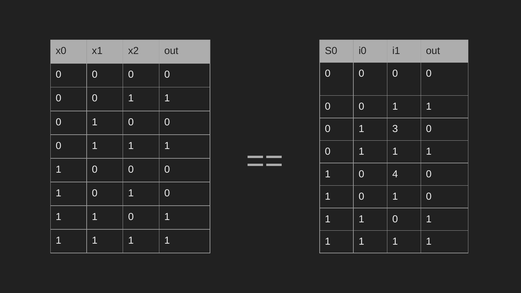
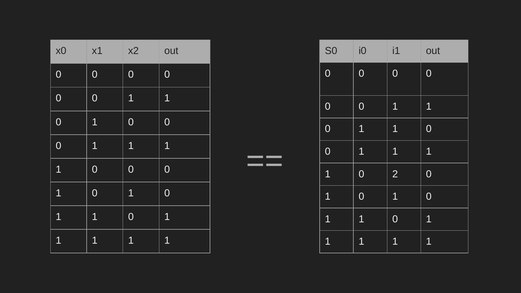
3 at (395, 129): 3 -> 1
4: 4 -> 2
